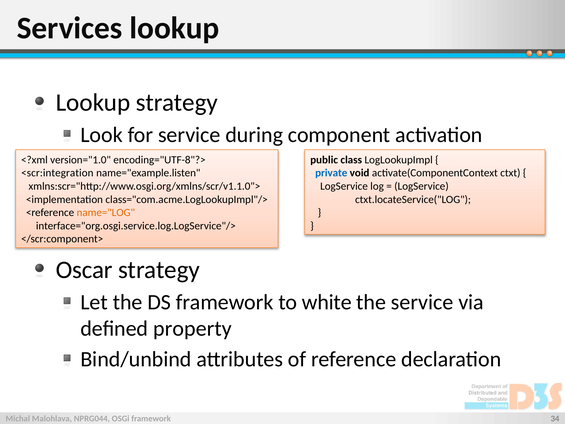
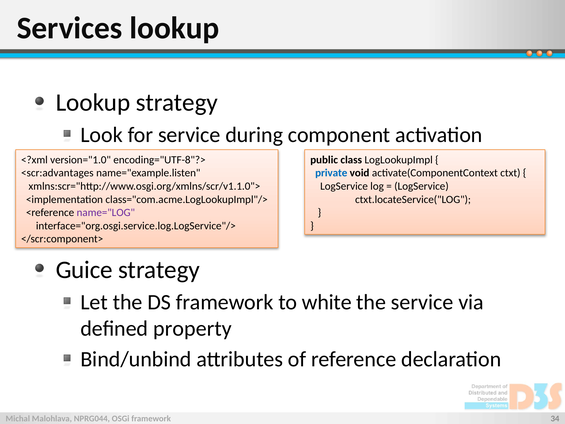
<scr:integration: <scr:integration -> <scr:advantages
name="LOG colour: orange -> purple
Oscar: Oscar -> Guice
